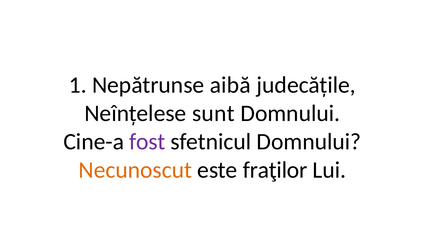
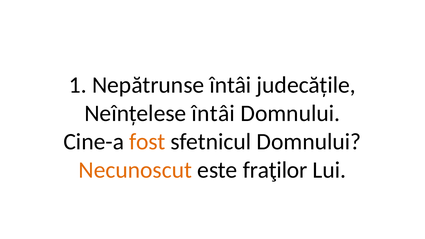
Nepătrunse aibă: aibă -> întâi
Neînțelese sunt: sunt -> întâi
fost colour: purple -> orange
